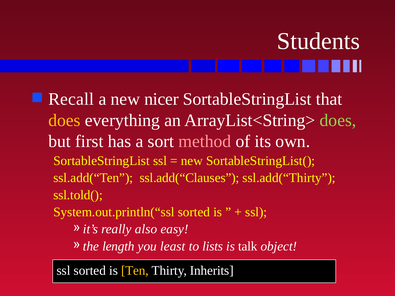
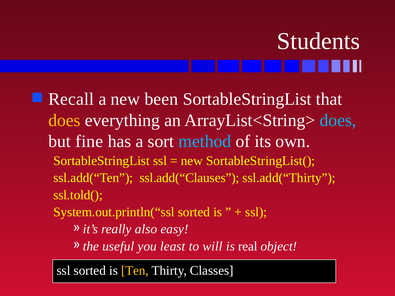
nicer: nicer -> been
does at (338, 120) colour: light green -> light blue
first: first -> fine
method colour: pink -> light blue
length: length -> useful
lists: lists -> will
talk: talk -> real
Inherits: Inherits -> Classes
